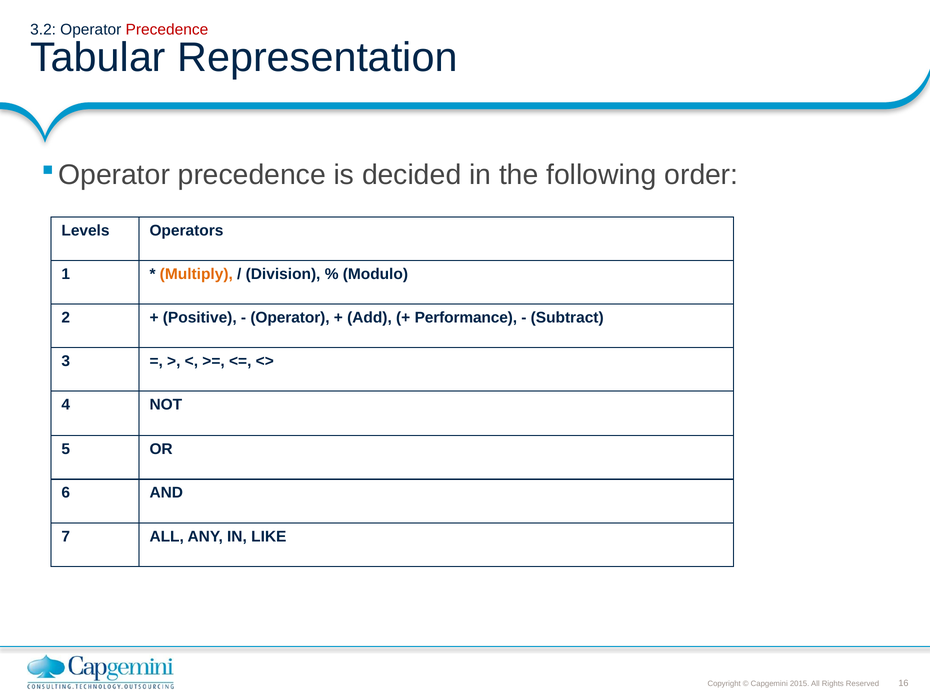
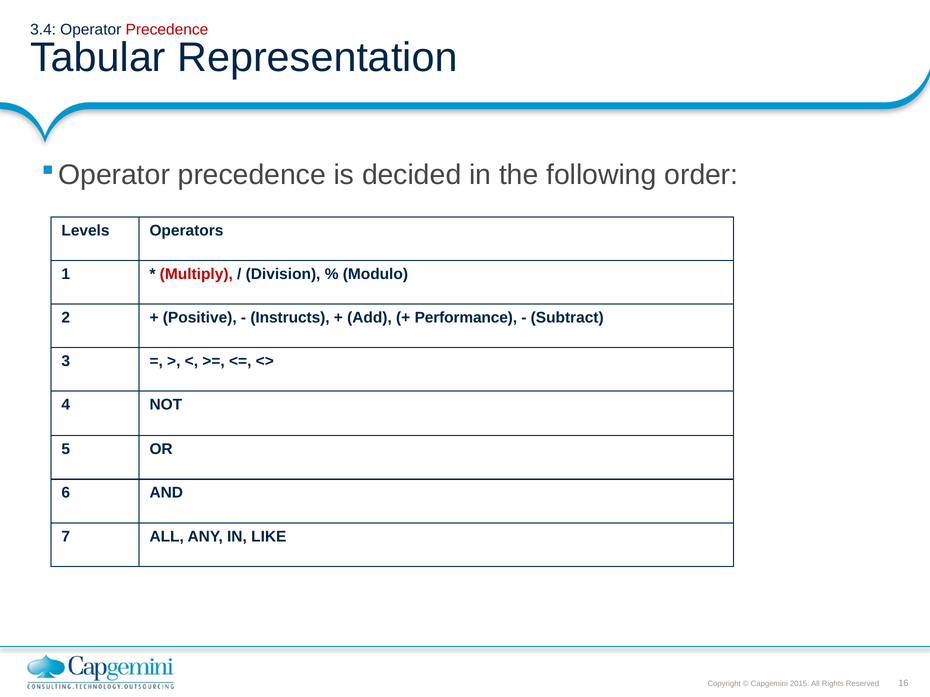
3.2: 3.2 -> 3.4
Multiply colour: orange -> red
Operator at (290, 318): Operator -> Instructs
